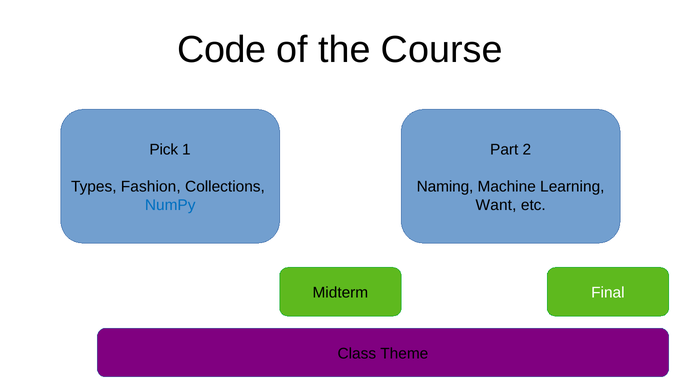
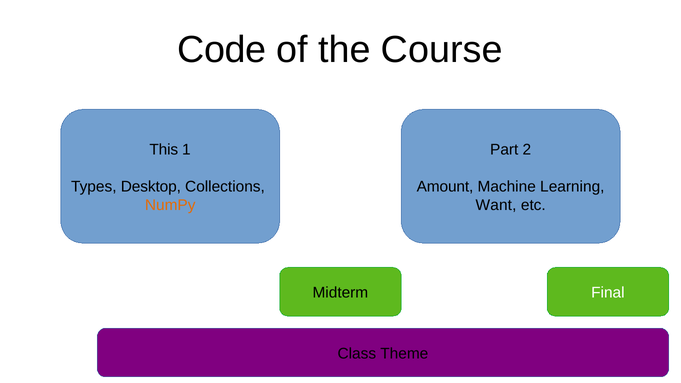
Pick: Pick -> This
Fashion: Fashion -> Desktop
Naming: Naming -> Amount
NumPy colour: blue -> orange
